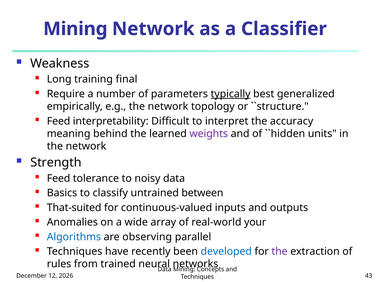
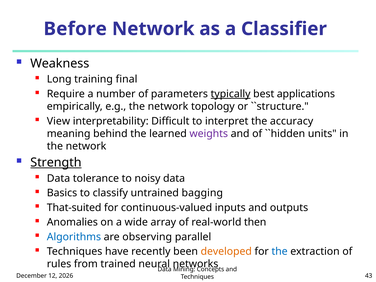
Mining at (75, 29): Mining -> Before
generalized: generalized -> applications
Feed at (59, 121): Feed -> View
Strength underline: none -> present
Feed at (59, 178): Feed -> Data
between: between -> bagging
your: your -> then
developed colour: blue -> orange
the at (280, 251) colour: purple -> blue
